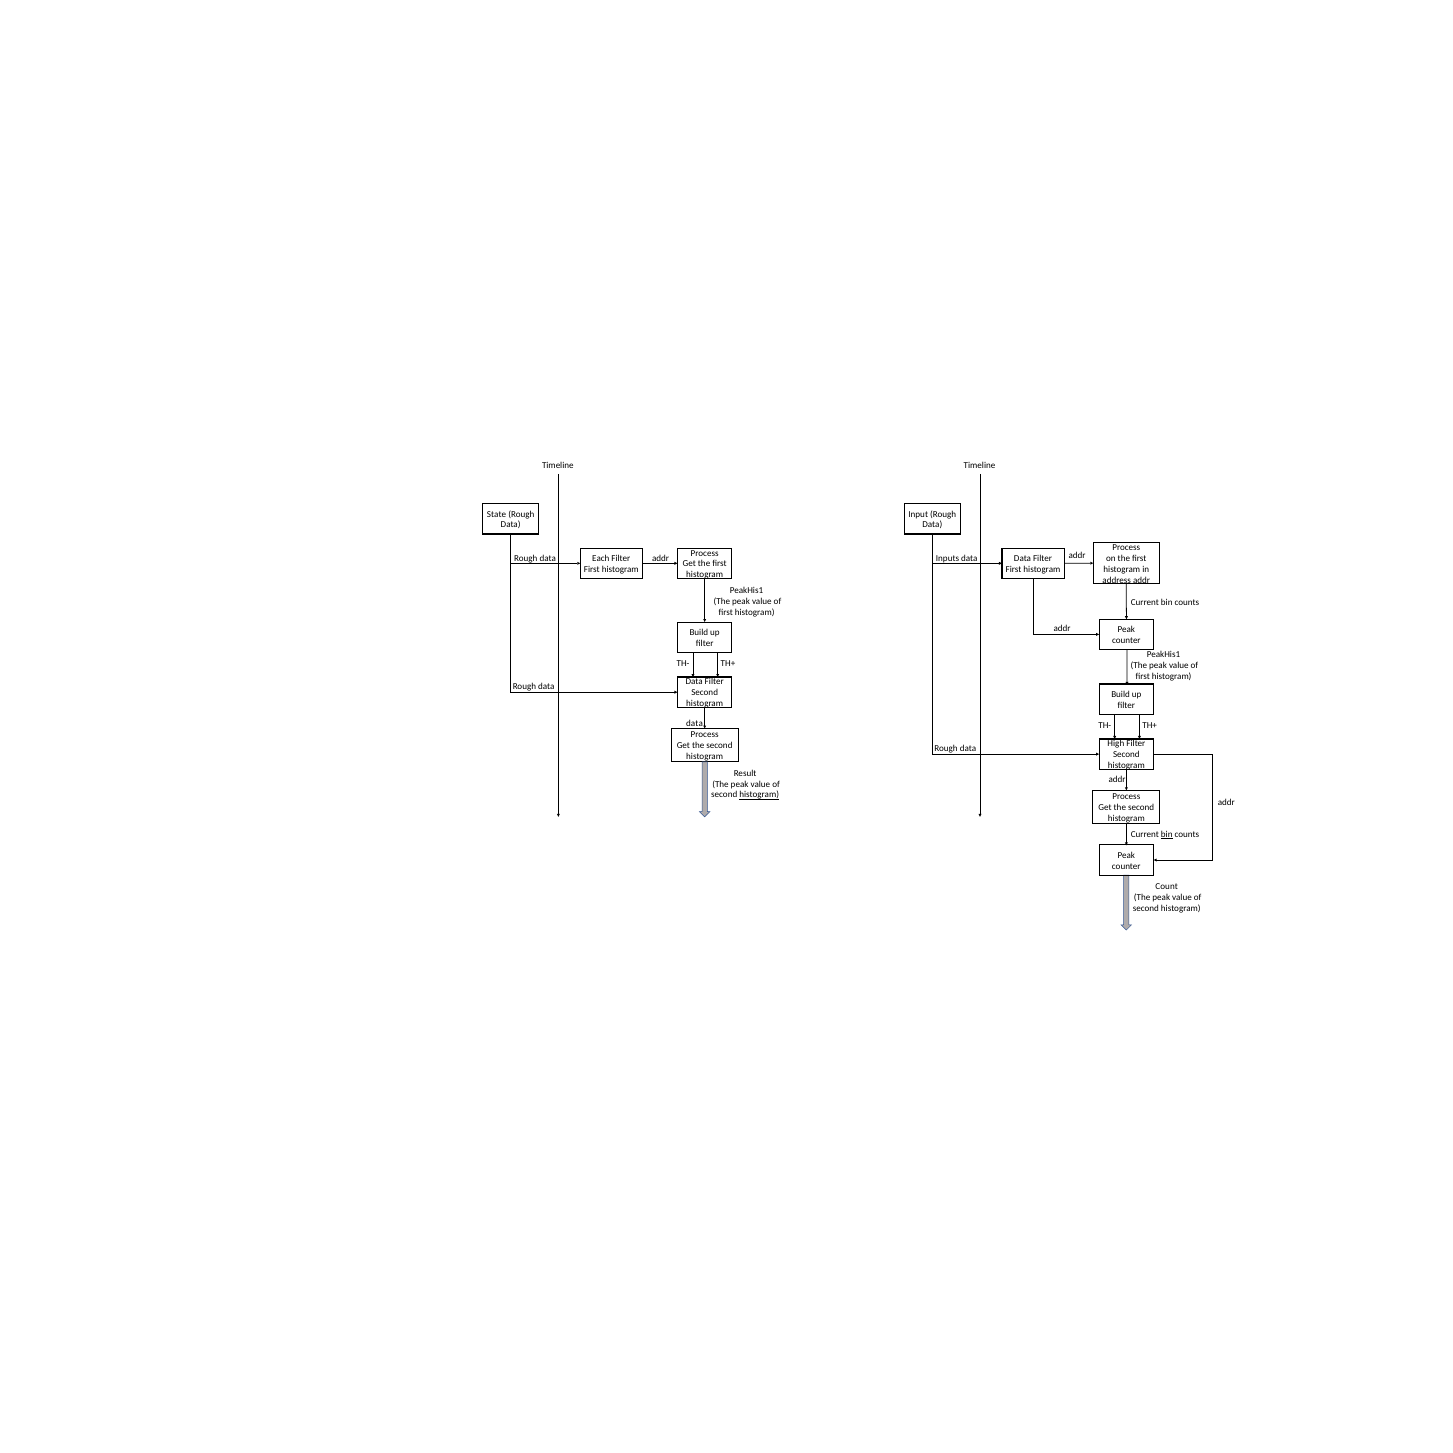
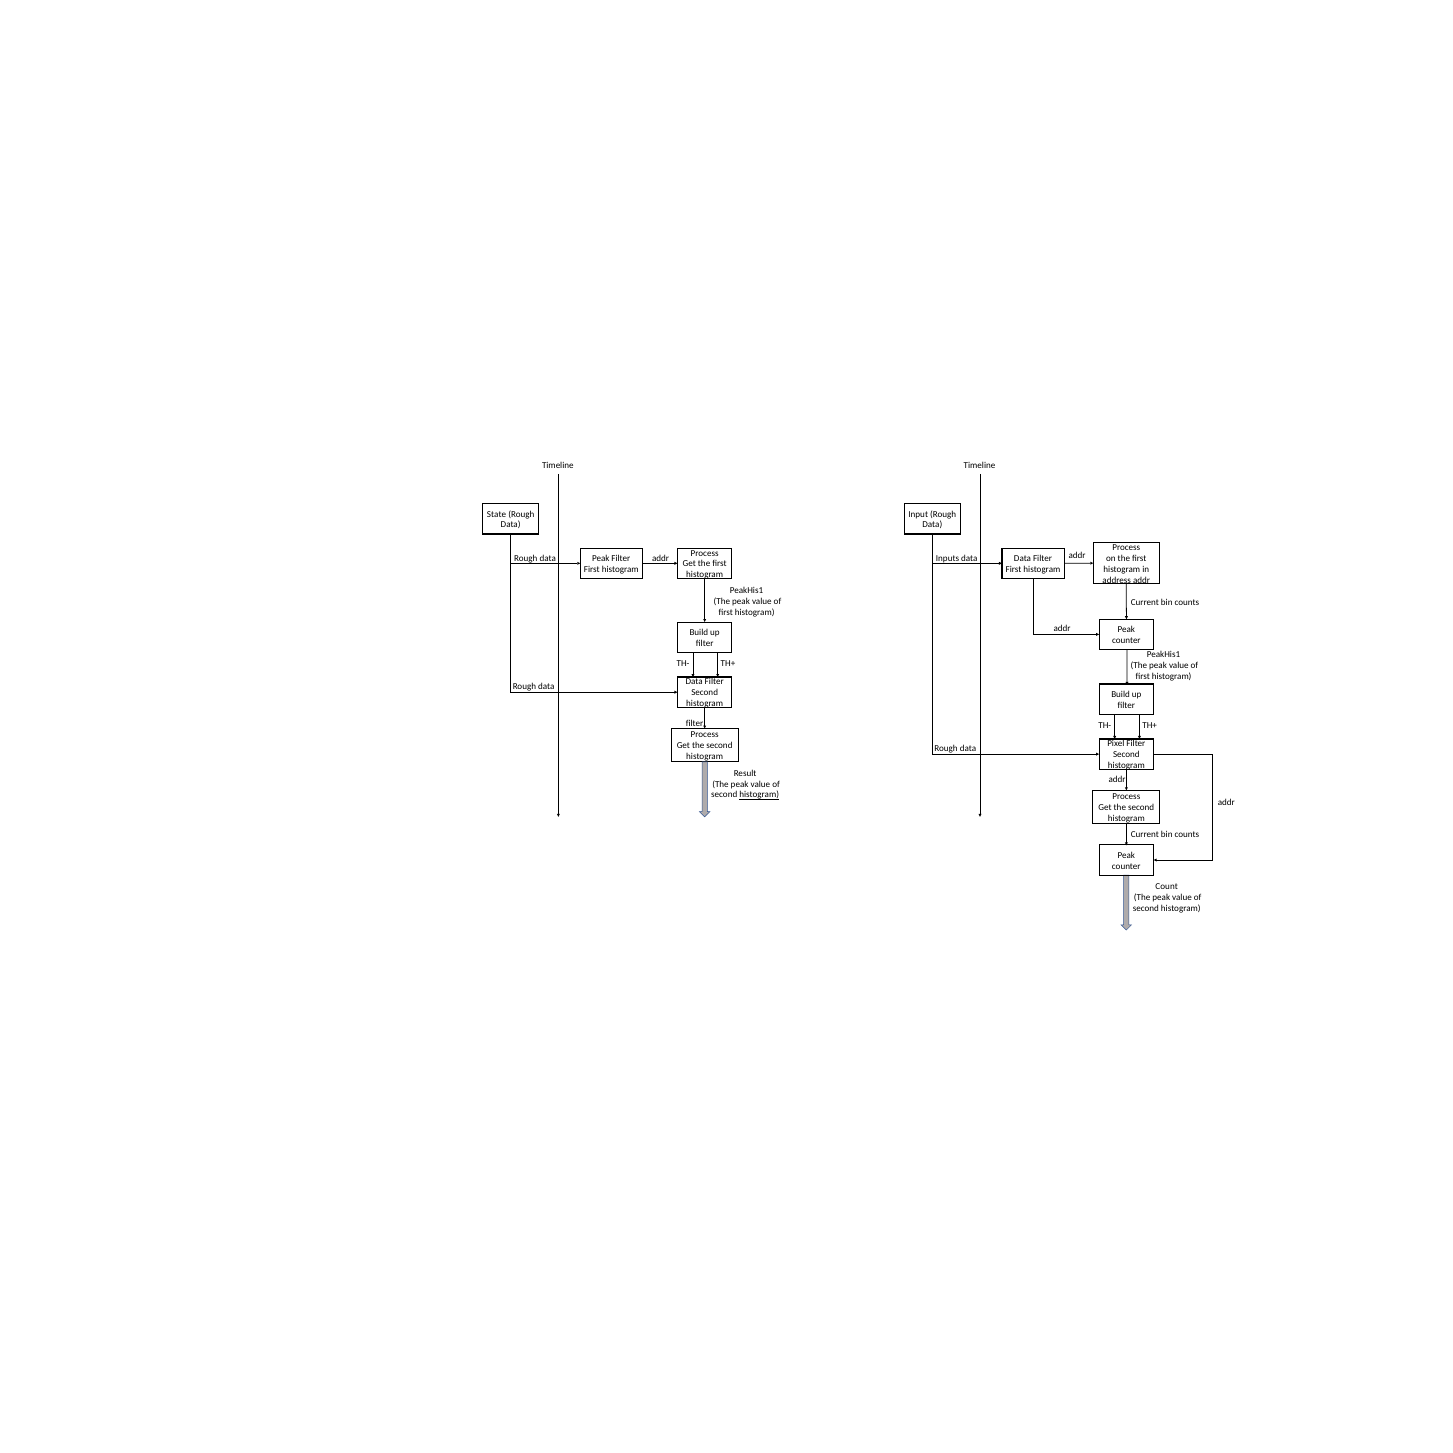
Each at (601, 559): Each -> Peak
data at (694, 724): data -> filter
High: High -> Pixel
bin at (1167, 835) underline: present -> none
